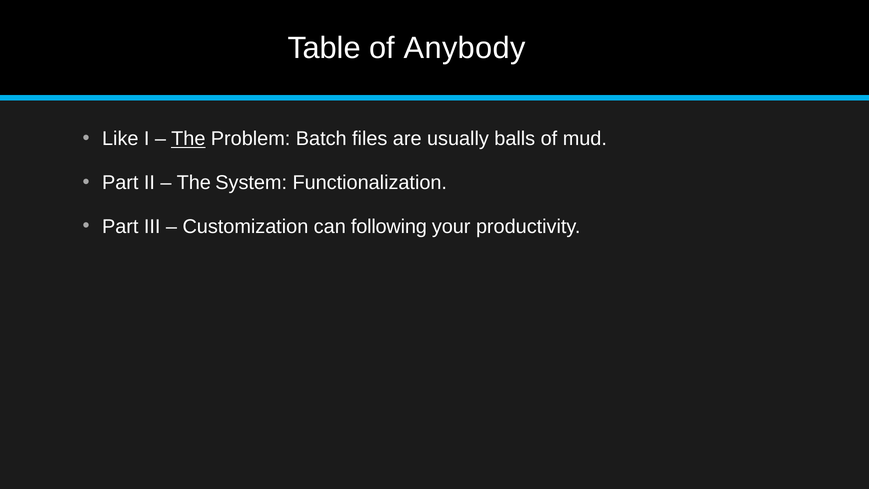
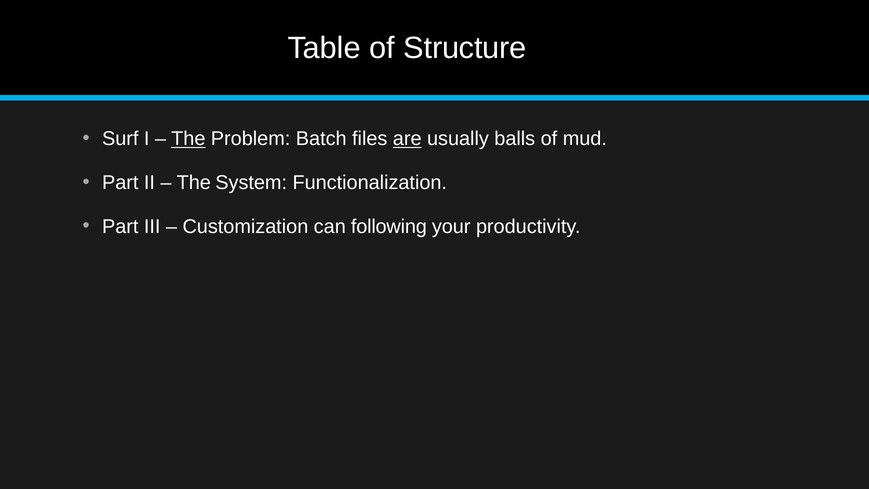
Anybody: Anybody -> Structure
Like: Like -> Surf
are underline: none -> present
